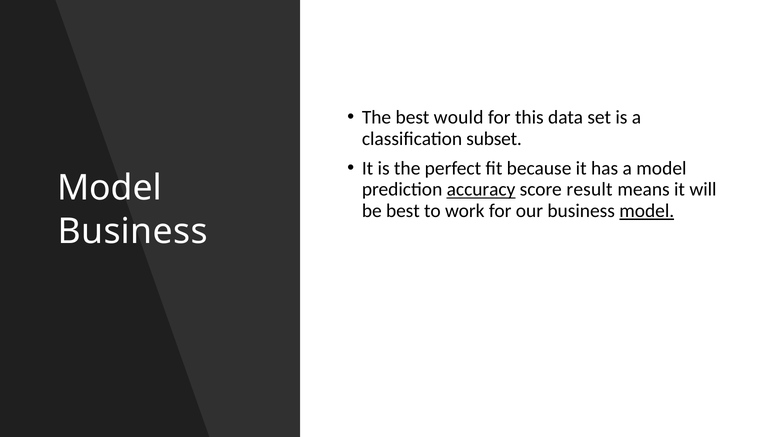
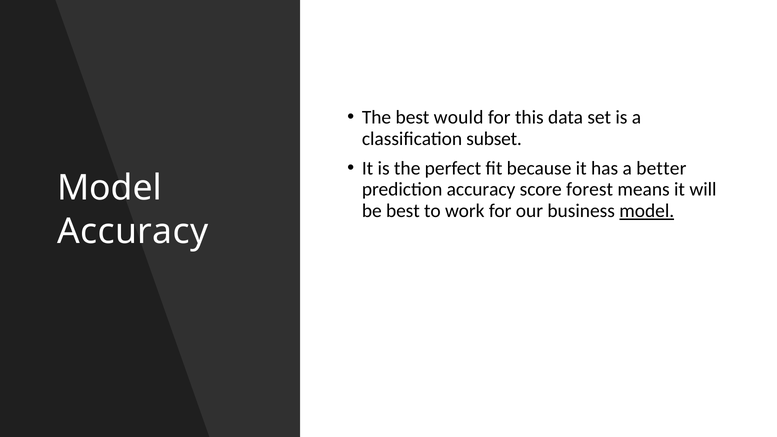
a model: model -> better
accuracy at (481, 190) underline: present -> none
result: result -> forest
Business at (133, 232): Business -> Accuracy
